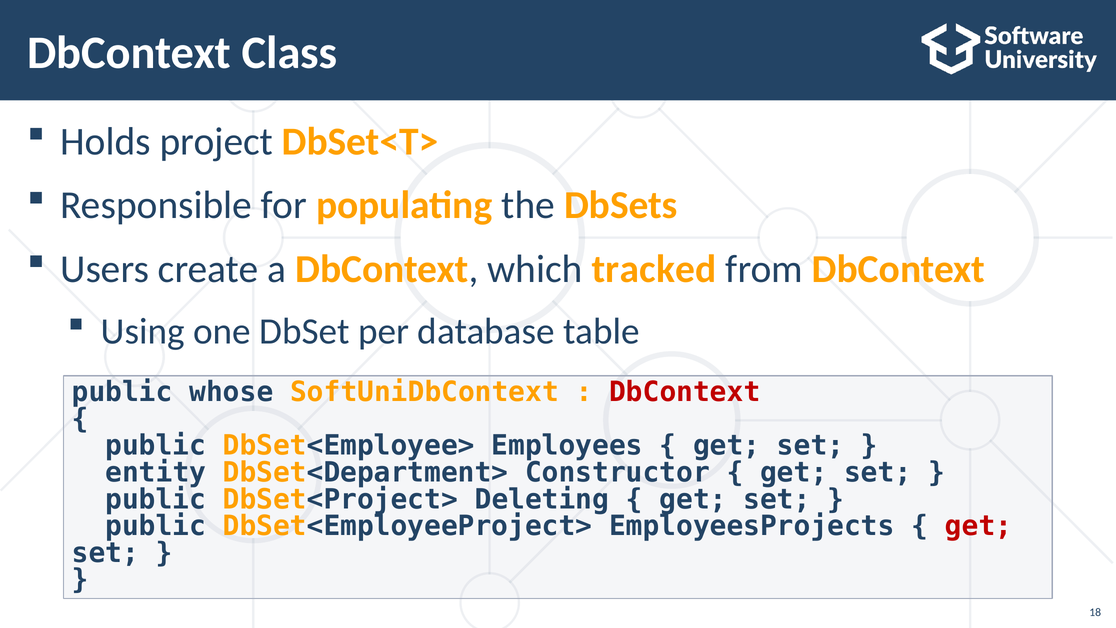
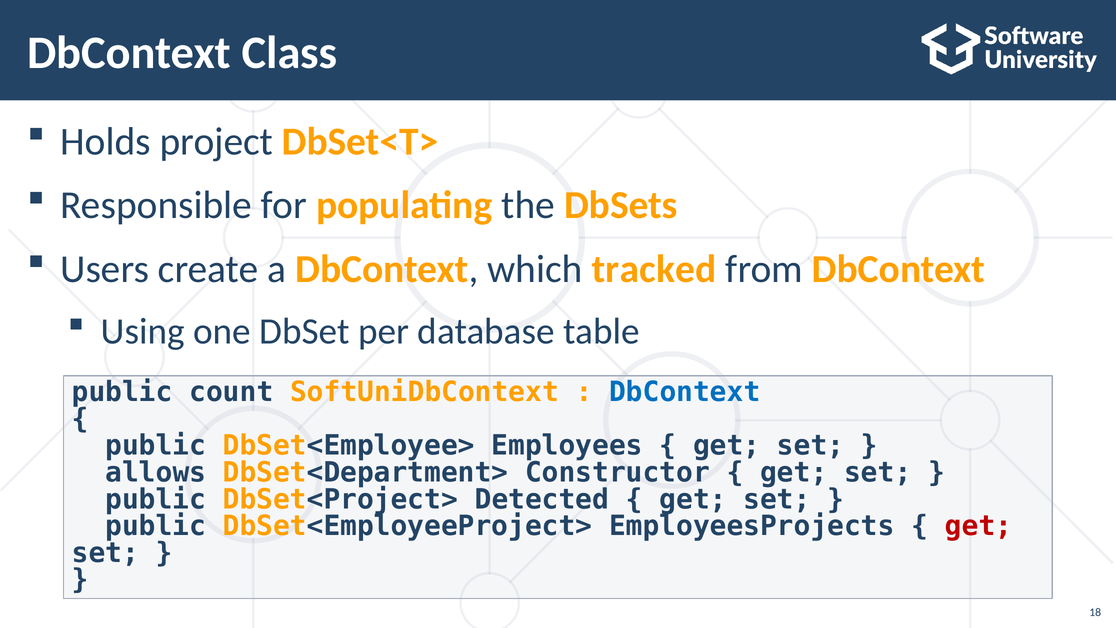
whose: whose -> count
DbContext at (685, 392) colour: red -> blue
entity: entity -> allows
Deleting: Deleting -> Detected
